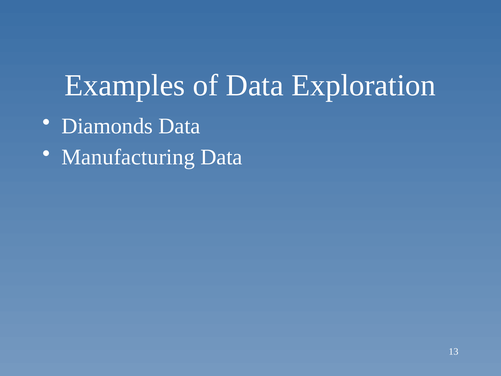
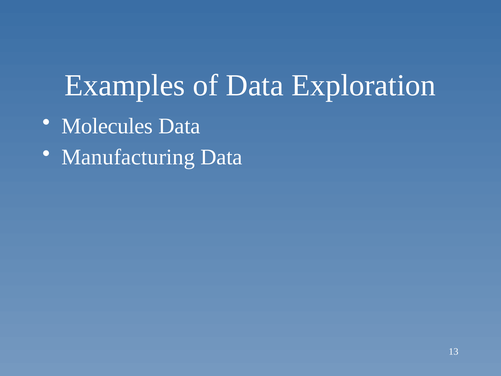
Diamonds: Diamonds -> Molecules
